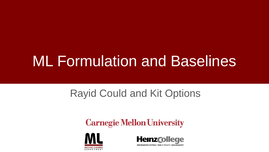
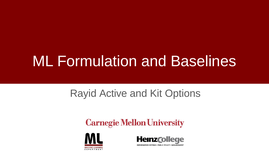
Could: Could -> Active
